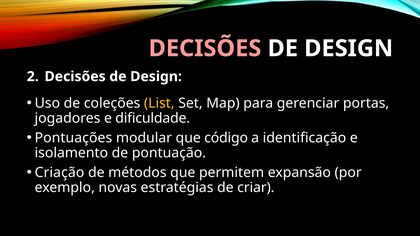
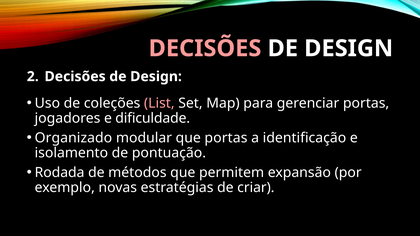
List colour: yellow -> pink
Pontuações: Pontuações -> Organizado
que código: código -> portas
Criação: Criação -> Rodada
